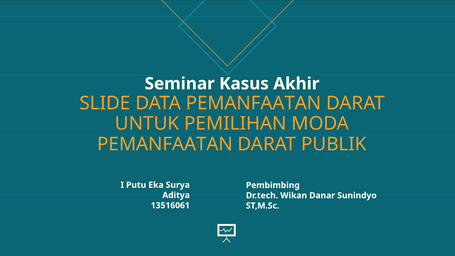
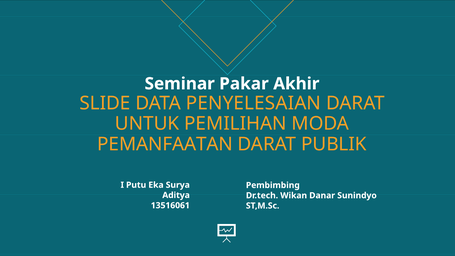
Kasus: Kasus -> Pakar
DATA PEMANFAATAN: PEMANFAATAN -> PENYELESAIAN
